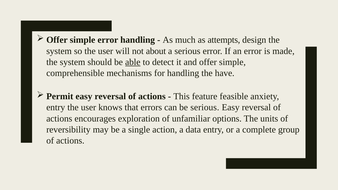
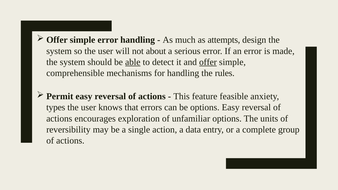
offer underline: none -> present
have: have -> rules
entry at (56, 108): entry -> types
be serious: serious -> options
